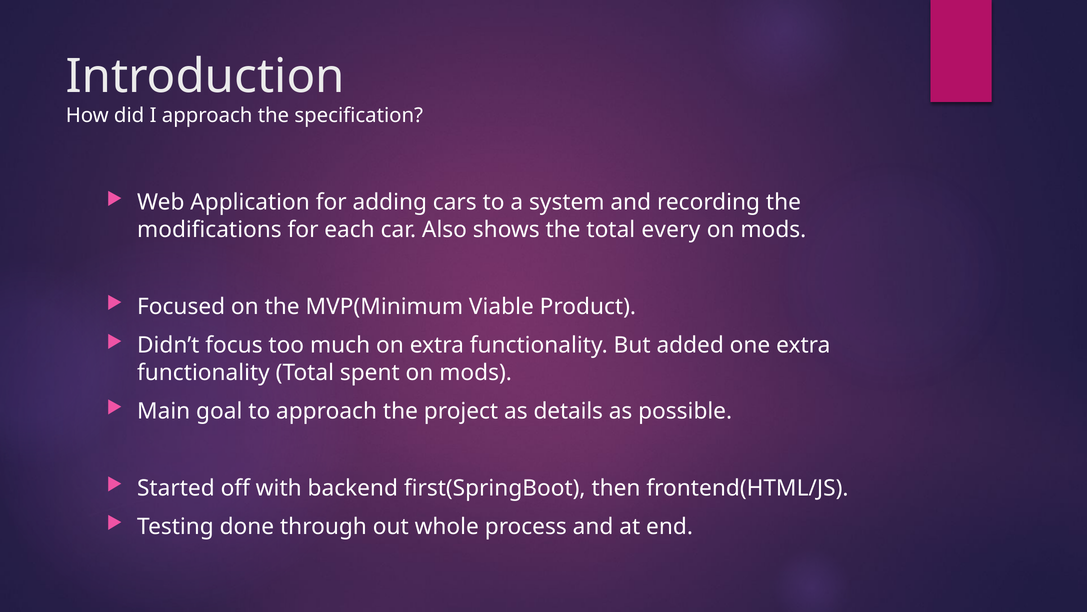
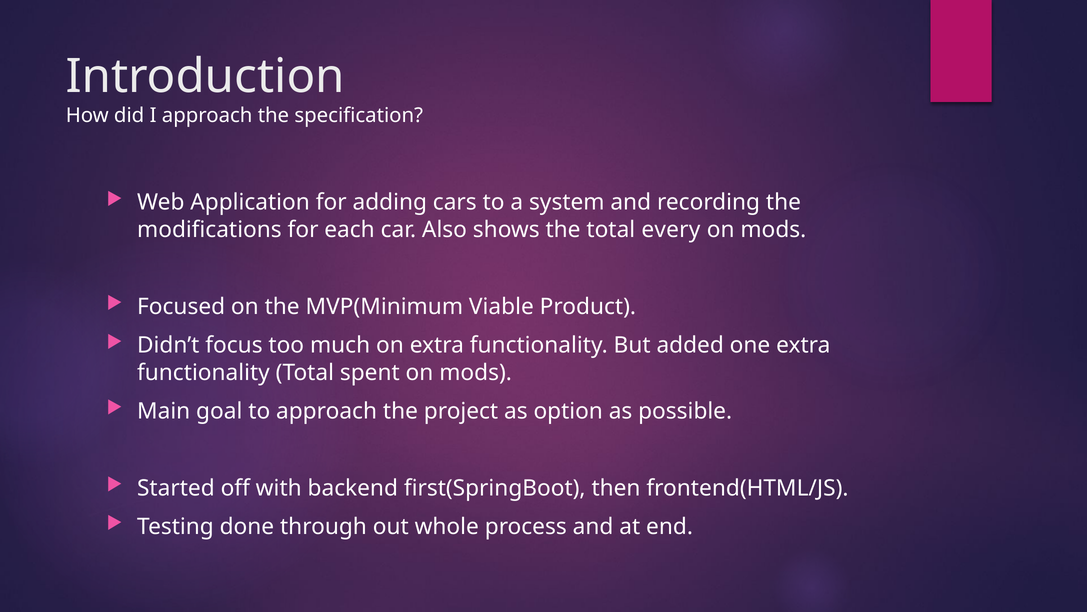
details: details -> option
